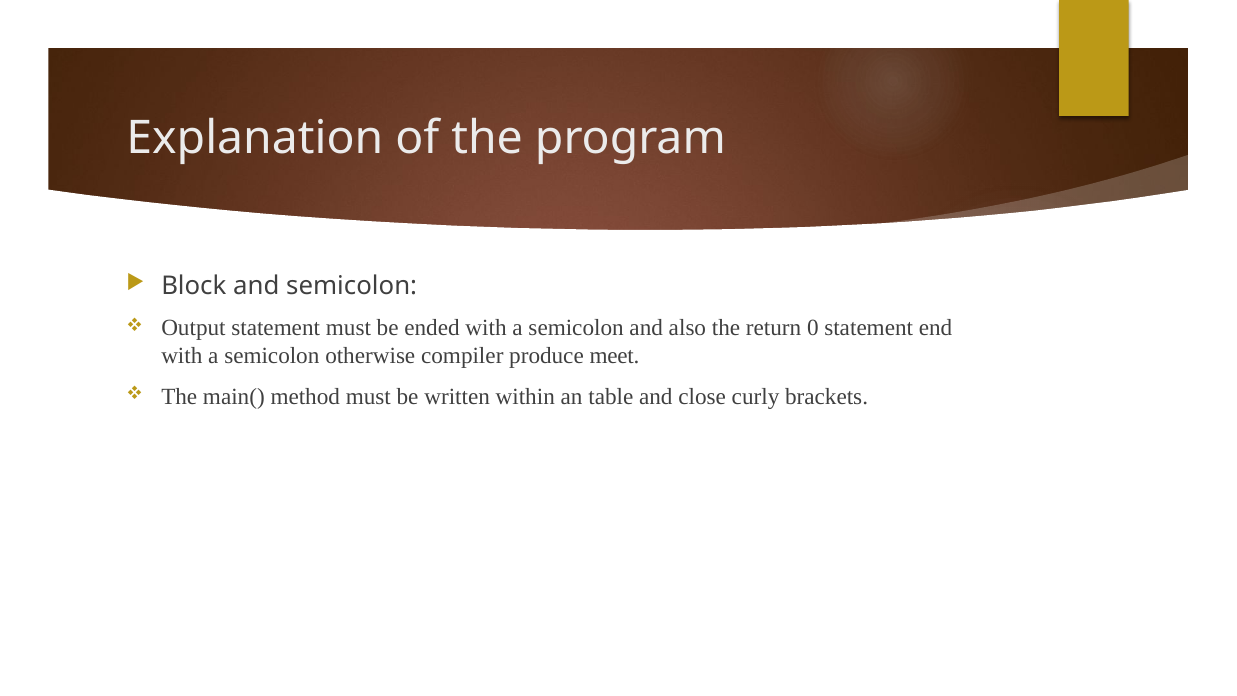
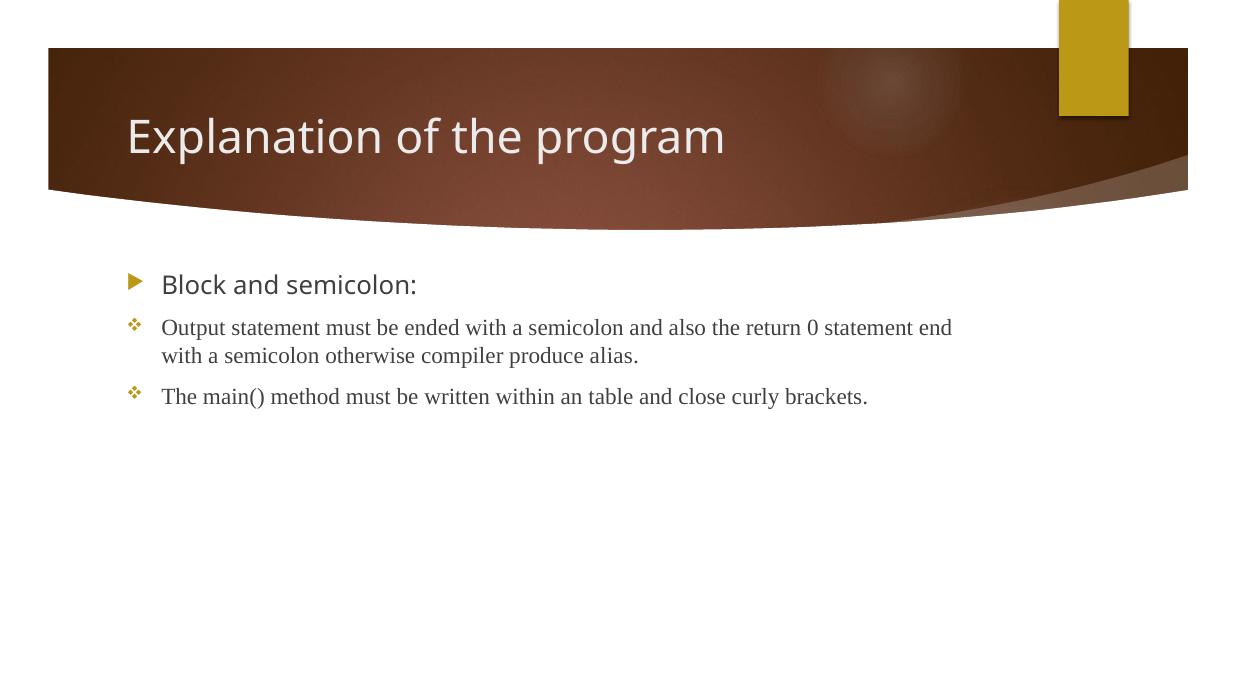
meet: meet -> alias
